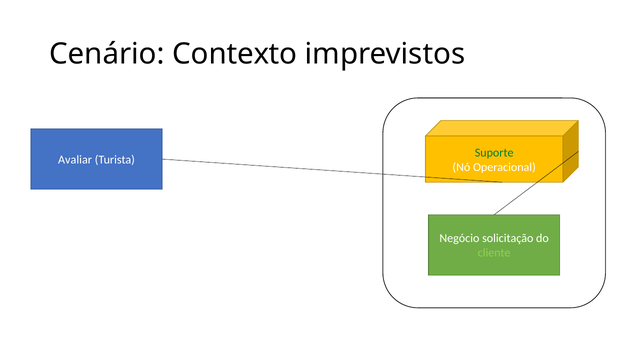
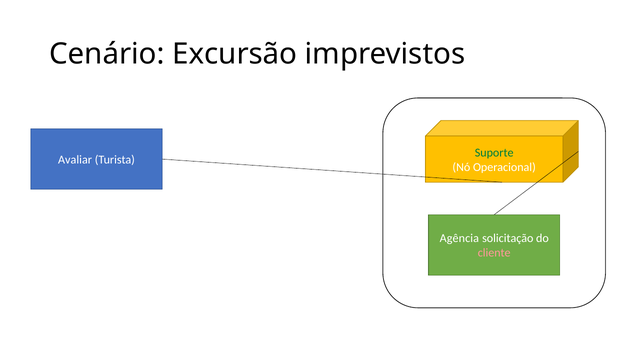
Contexto: Contexto -> Excursão
Negócio: Negócio -> Agência
cliente colour: light green -> pink
